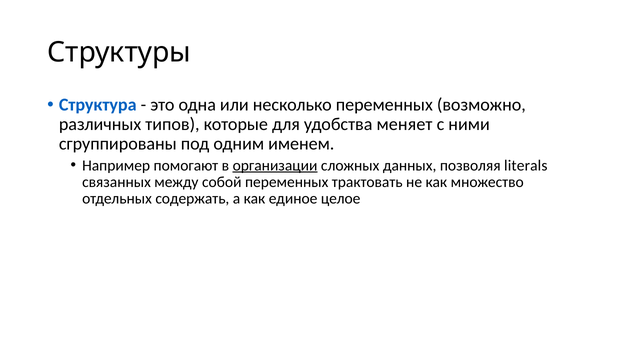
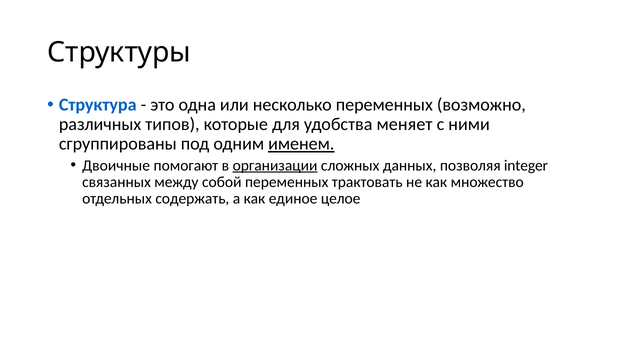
именем underline: none -> present
Например: Например -> Двоичные
literals: literals -> integer
